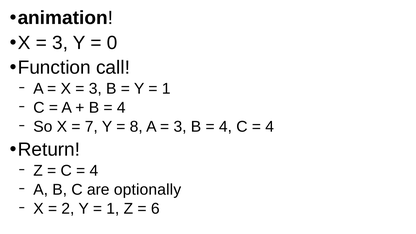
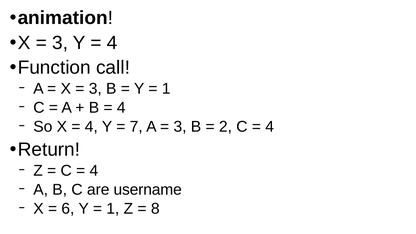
0 at (112, 43): 0 -> 4
7 at (91, 127): 7 -> 4
8: 8 -> 7
4 at (225, 127): 4 -> 2
optionally: optionally -> username
2: 2 -> 6
6: 6 -> 8
